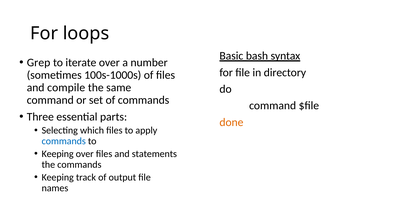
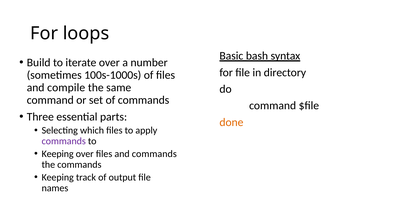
Grep: Grep -> Build
commands at (64, 141) colour: blue -> purple
and statements: statements -> commands
